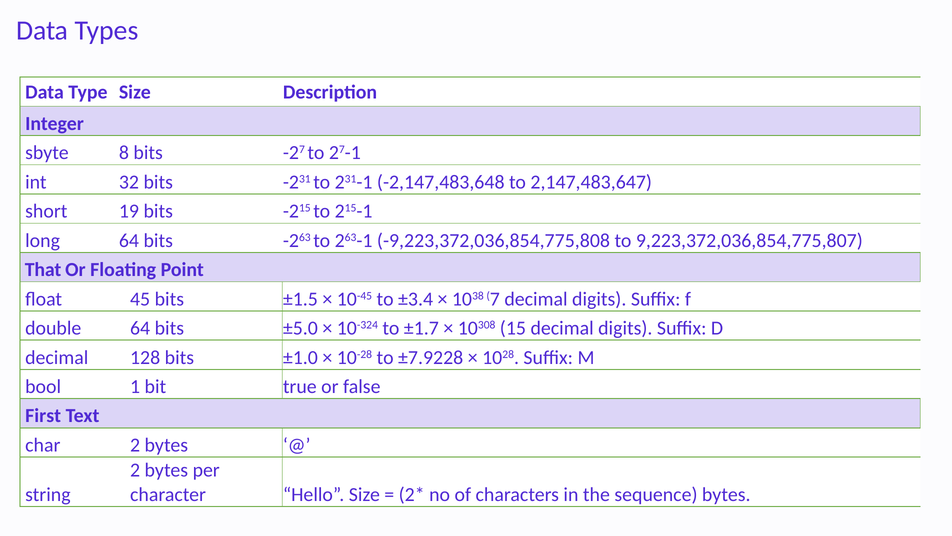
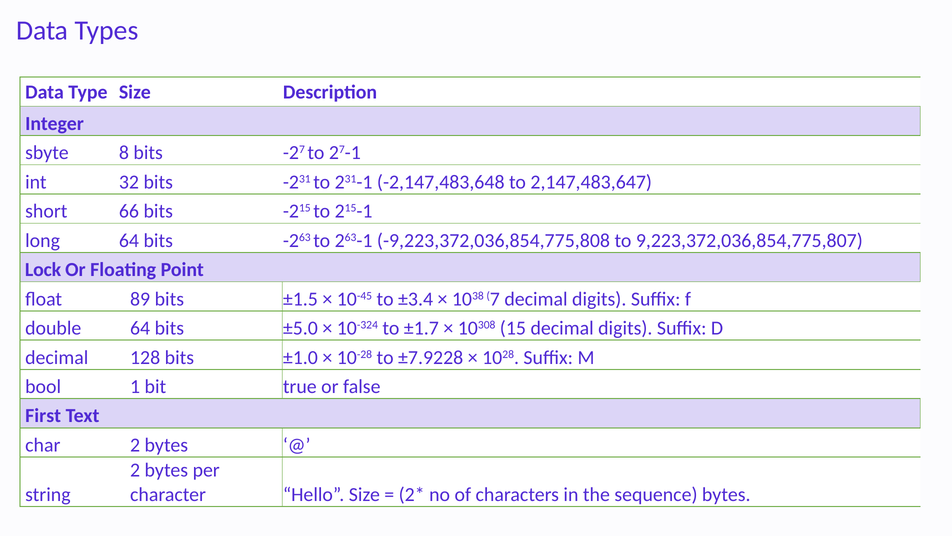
19: 19 -> 66
That: That -> Lock
45: 45 -> 89
